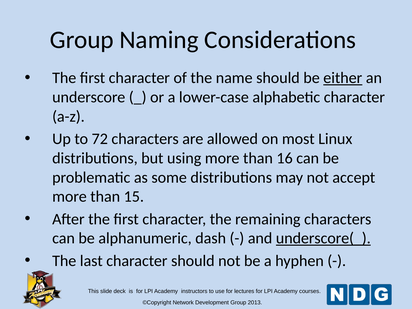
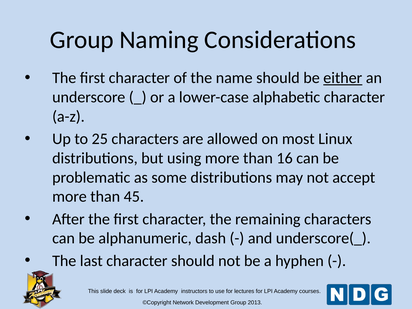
72: 72 -> 25
15: 15 -> 45
underscore(_ underline: present -> none
